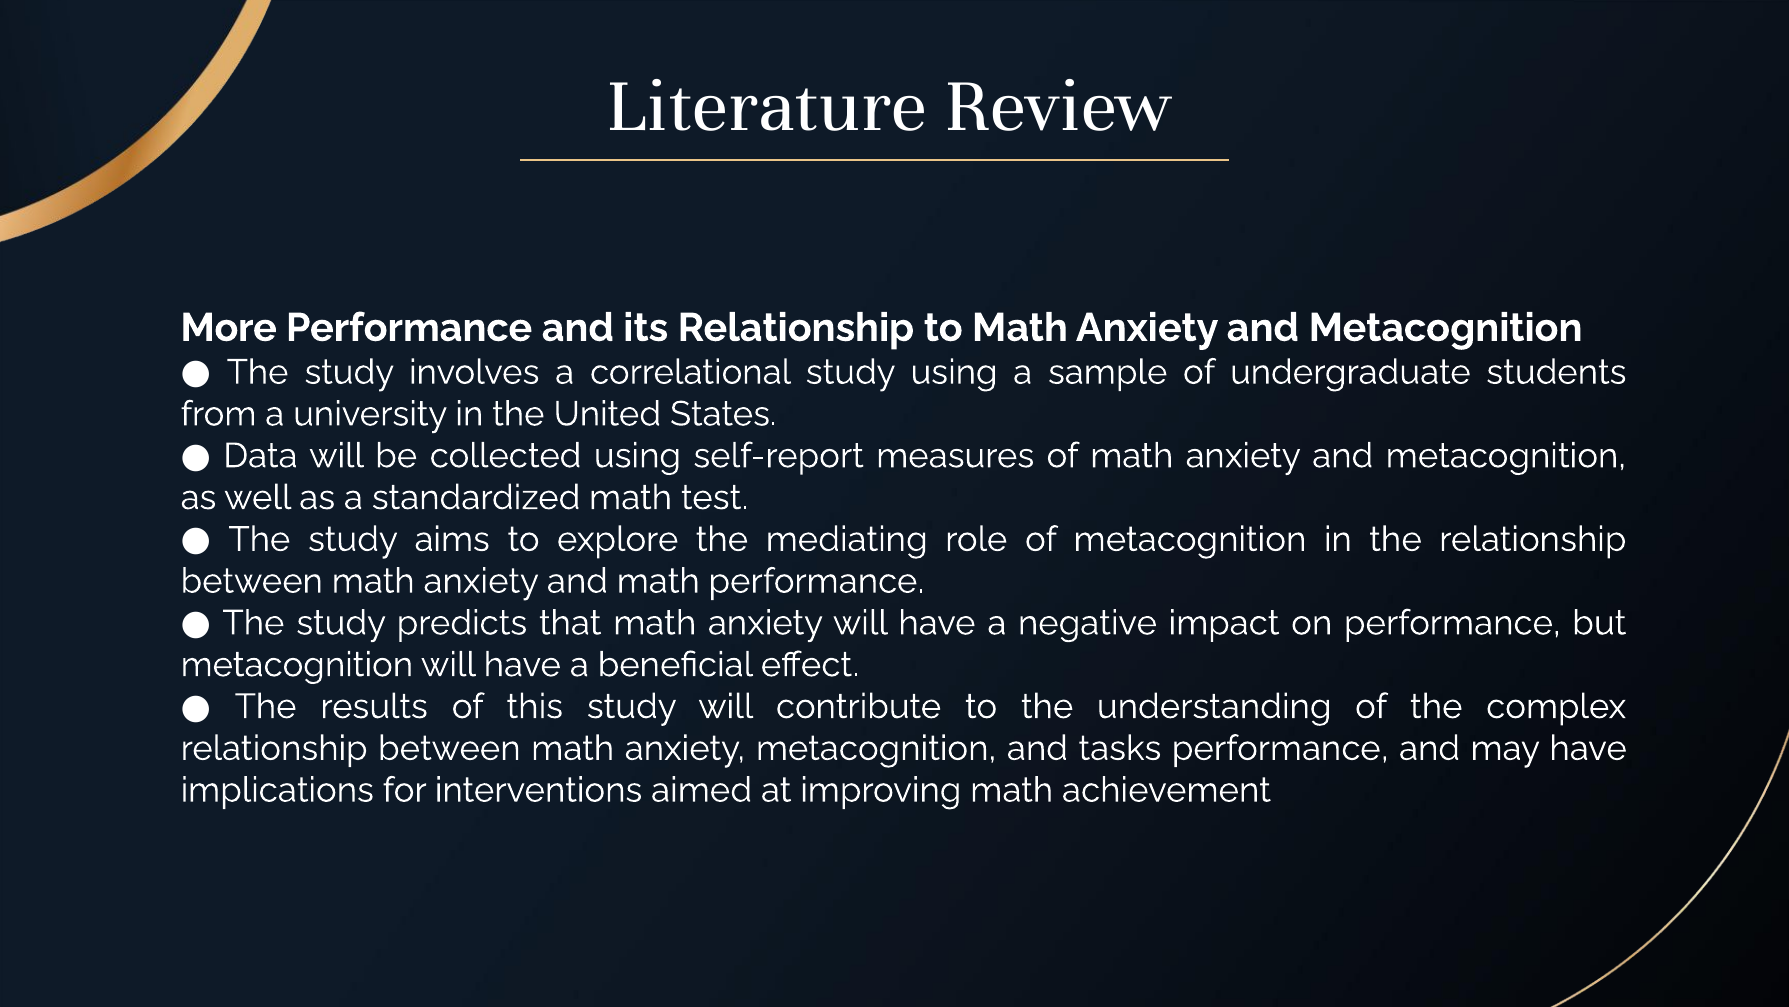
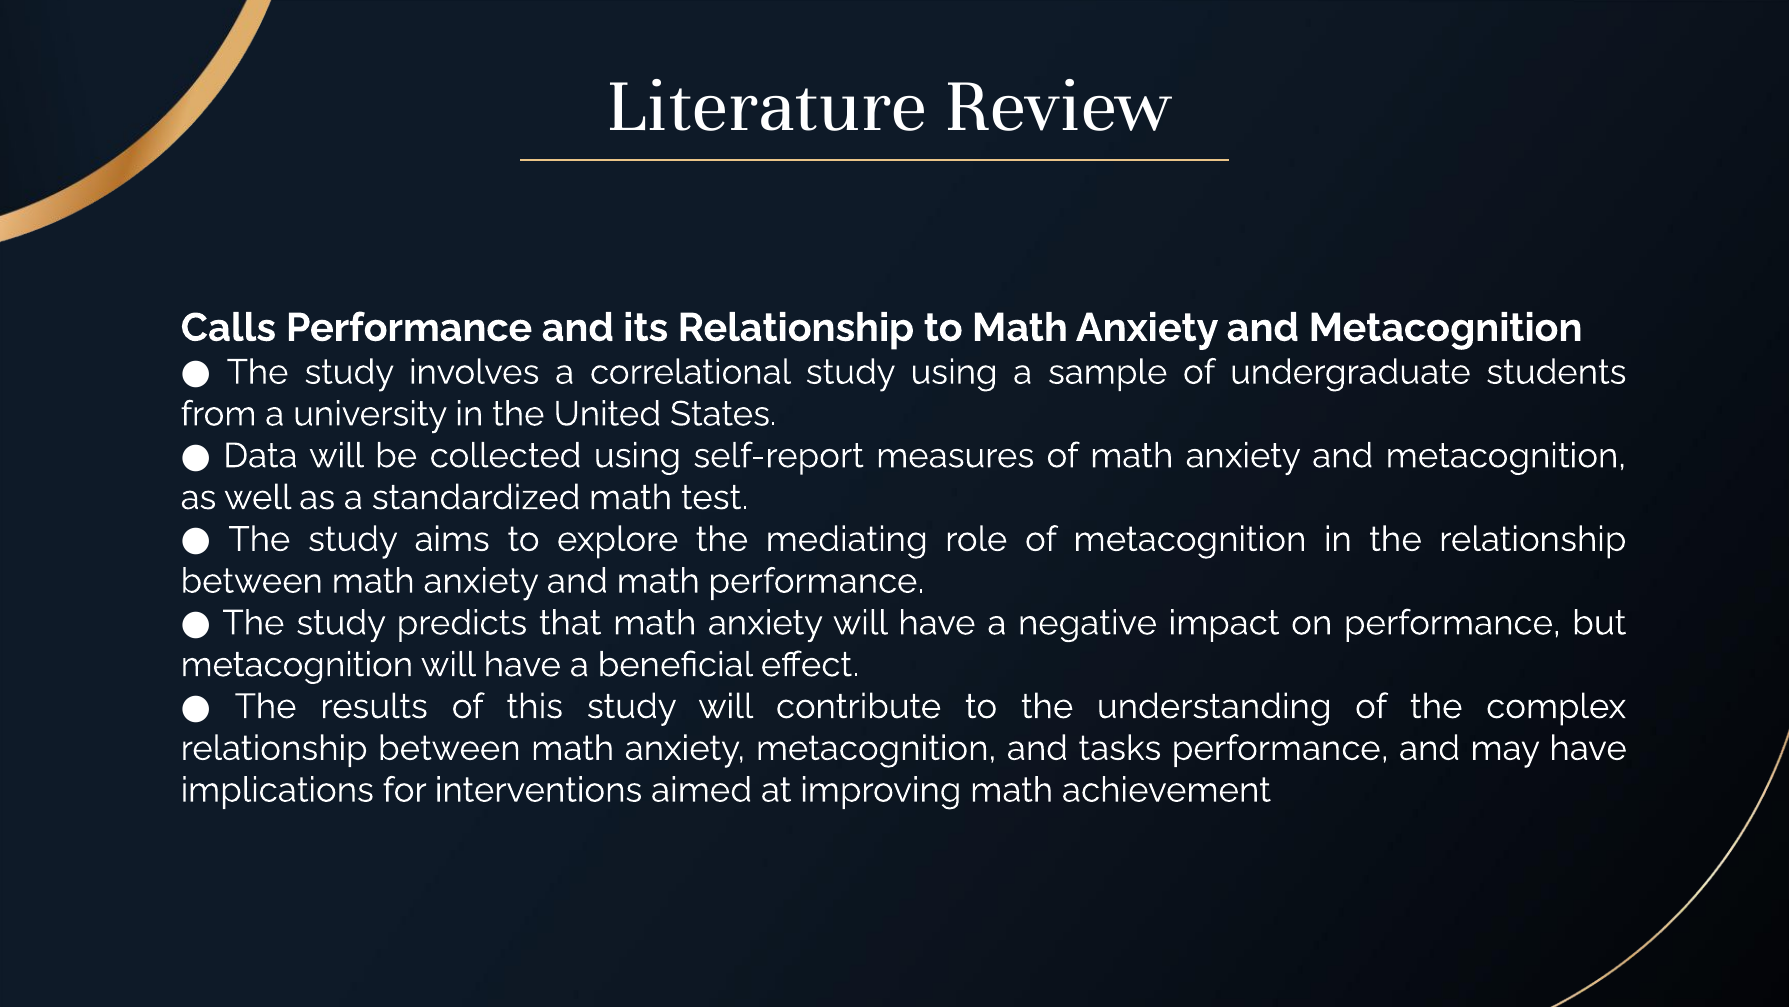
More: More -> Calls
